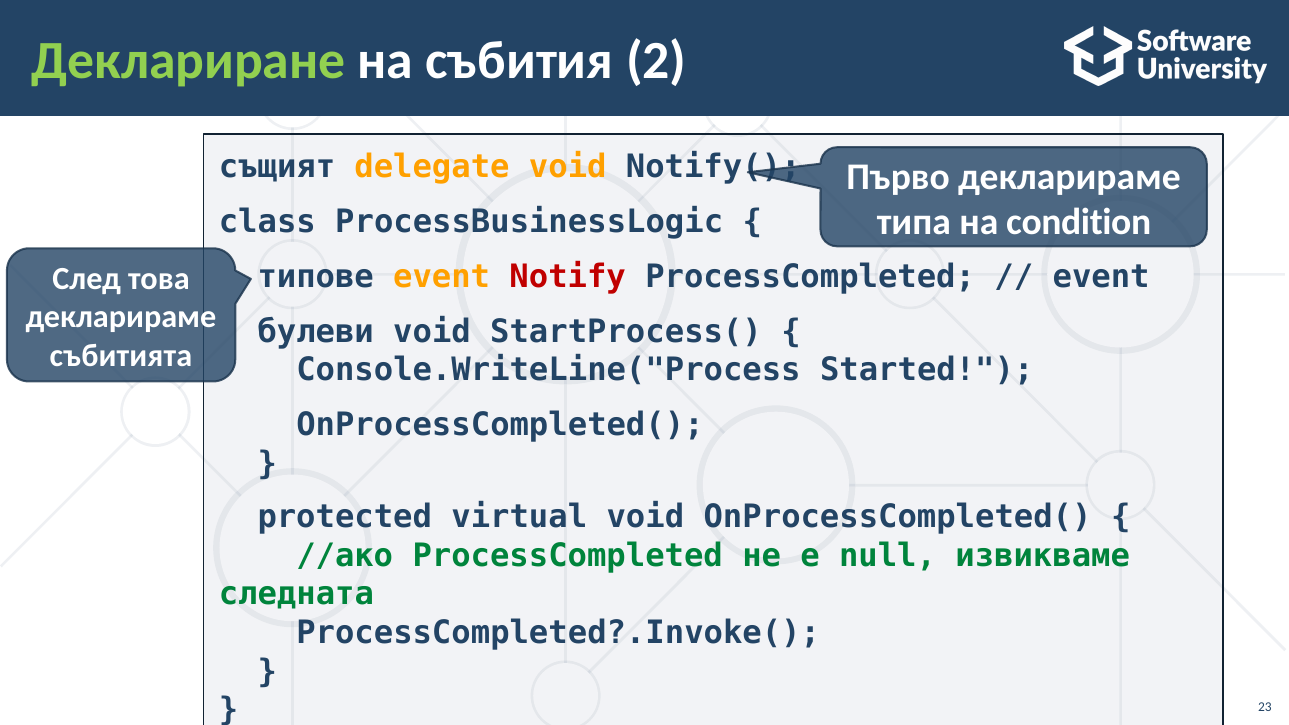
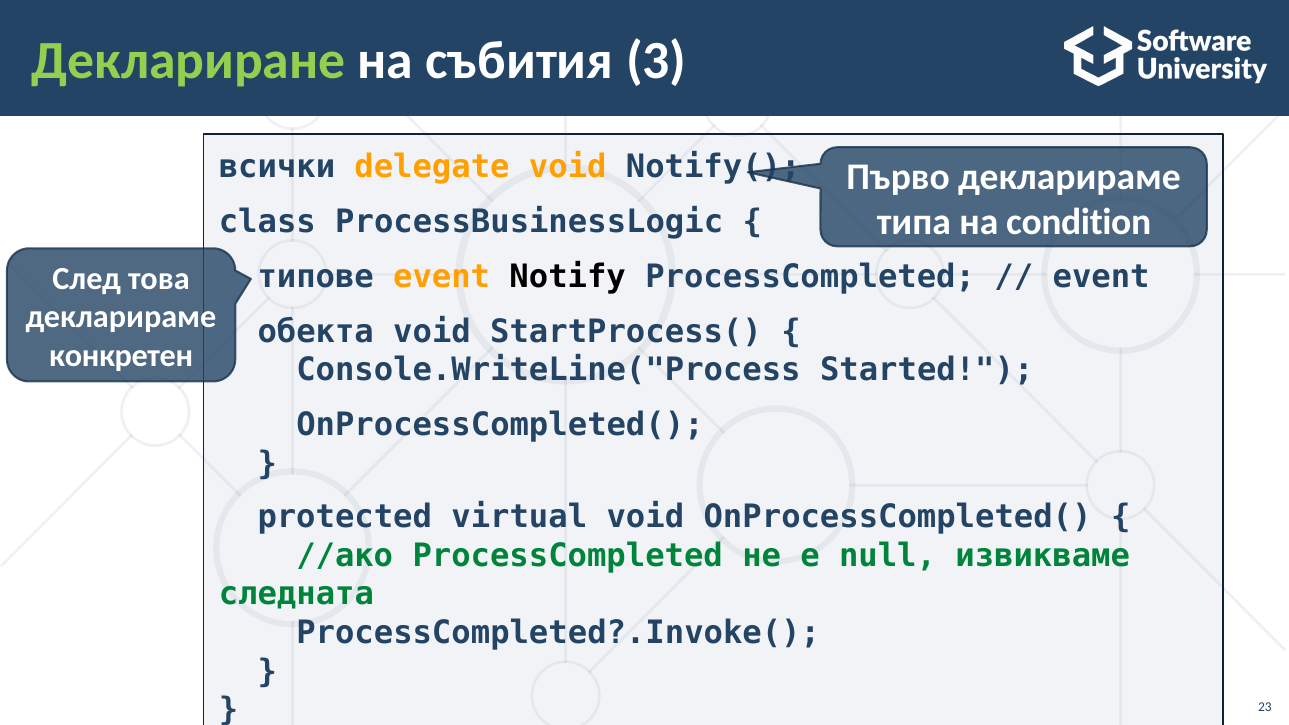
2: 2 -> 3
същият: същият -> всички
Notify colour: red -> black
булеви: булеви -> обекта
събитията: събитията -> конкретен
